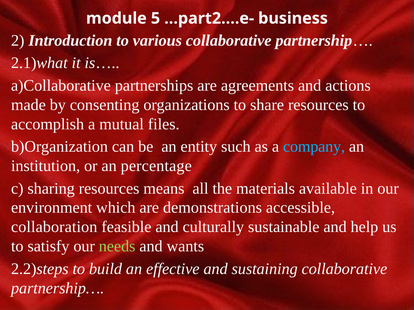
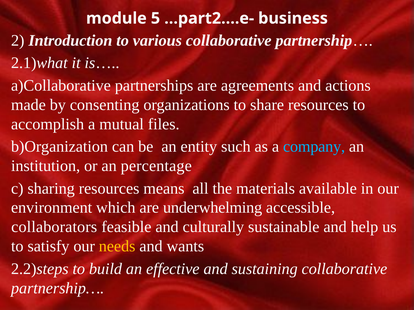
demonstrations: demonstrations -> underwhelming
collaboration: collaboration -> collaborators
needs colour: light green -> yellow
